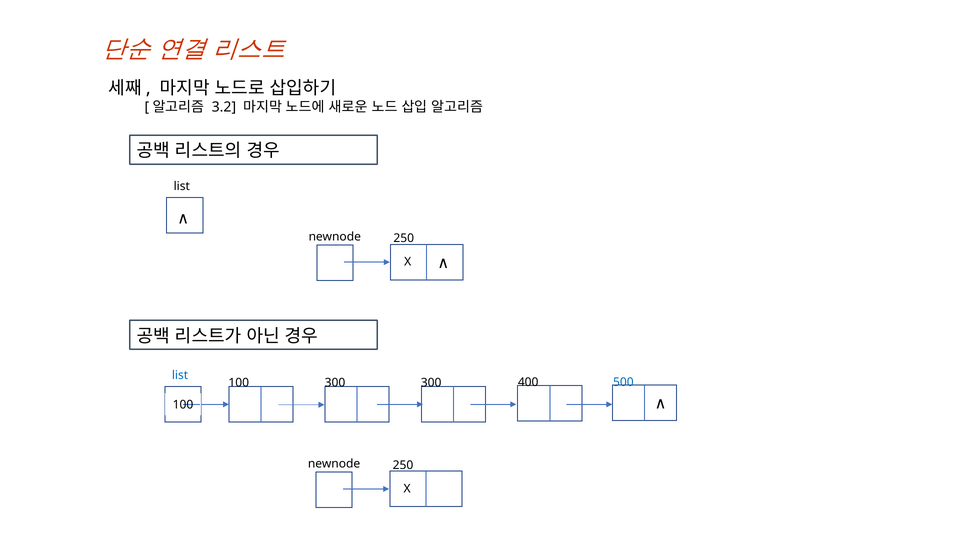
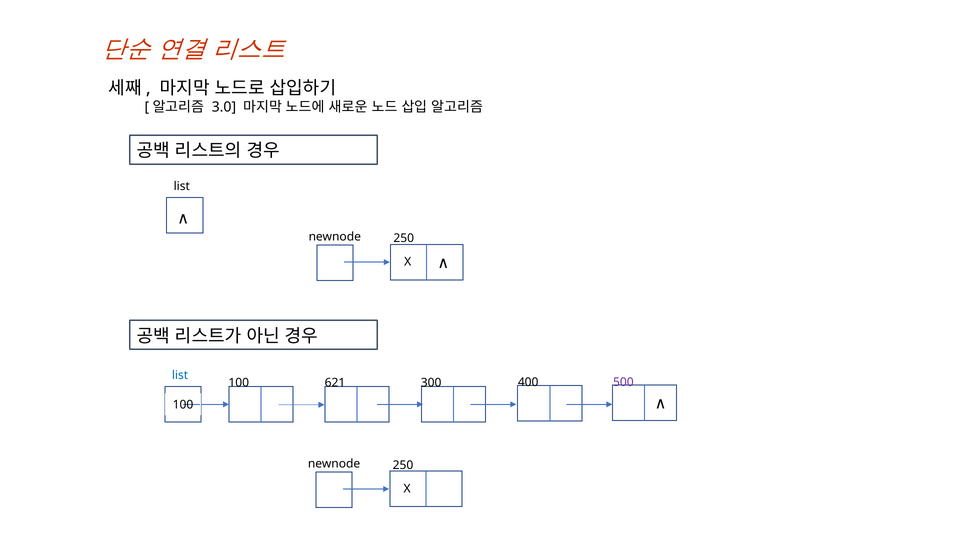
3.2: 3.2 -> 3.0
100 300: 300 -> 621
500 colour: blue -> purple
